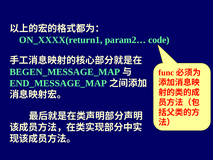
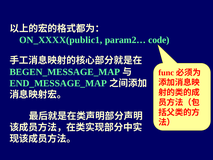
ON_XXXX(return1: ON_XXXX(return1 -> ON_XXXX(public1
